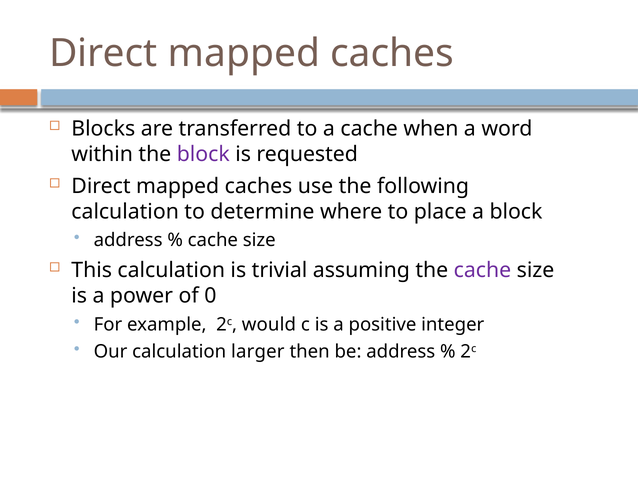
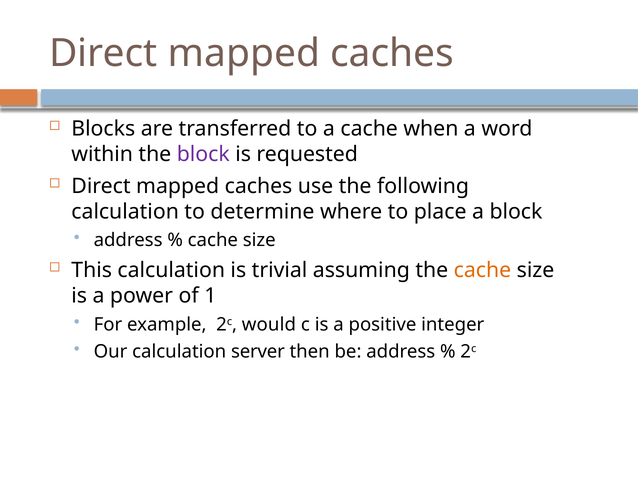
cache at (482, 271) colour: purple -> orange
0: 0 -> 1
larger: larger -> server
